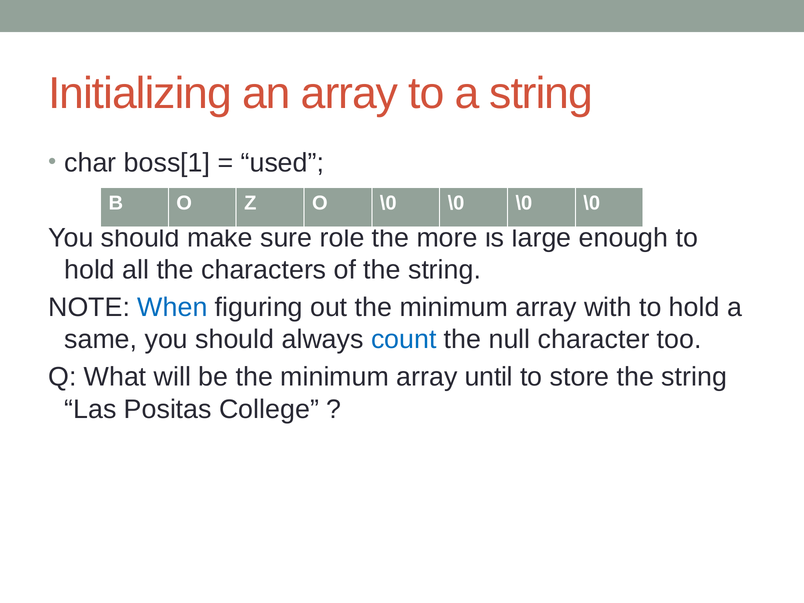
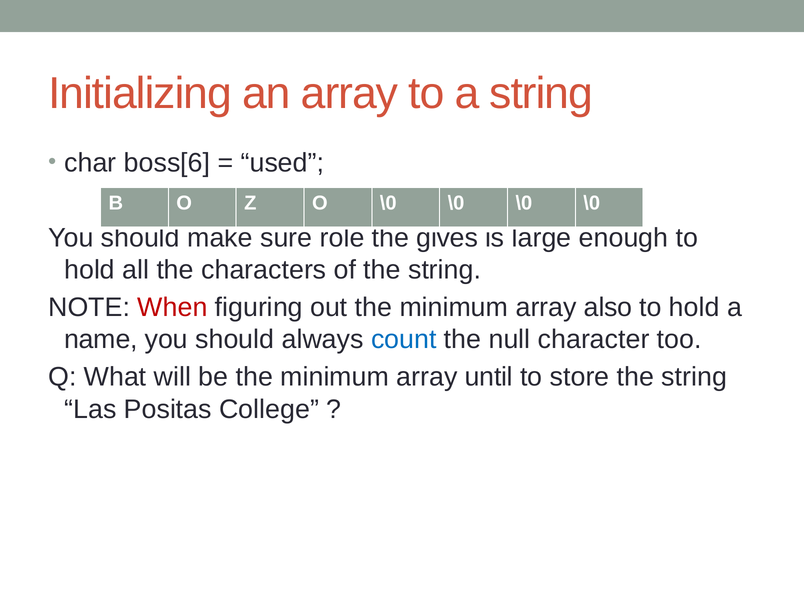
boss[1: boss[1 -> boss[6
more: more -> gives
When colour: blue -> red
with: with -> also
same: same -> name
